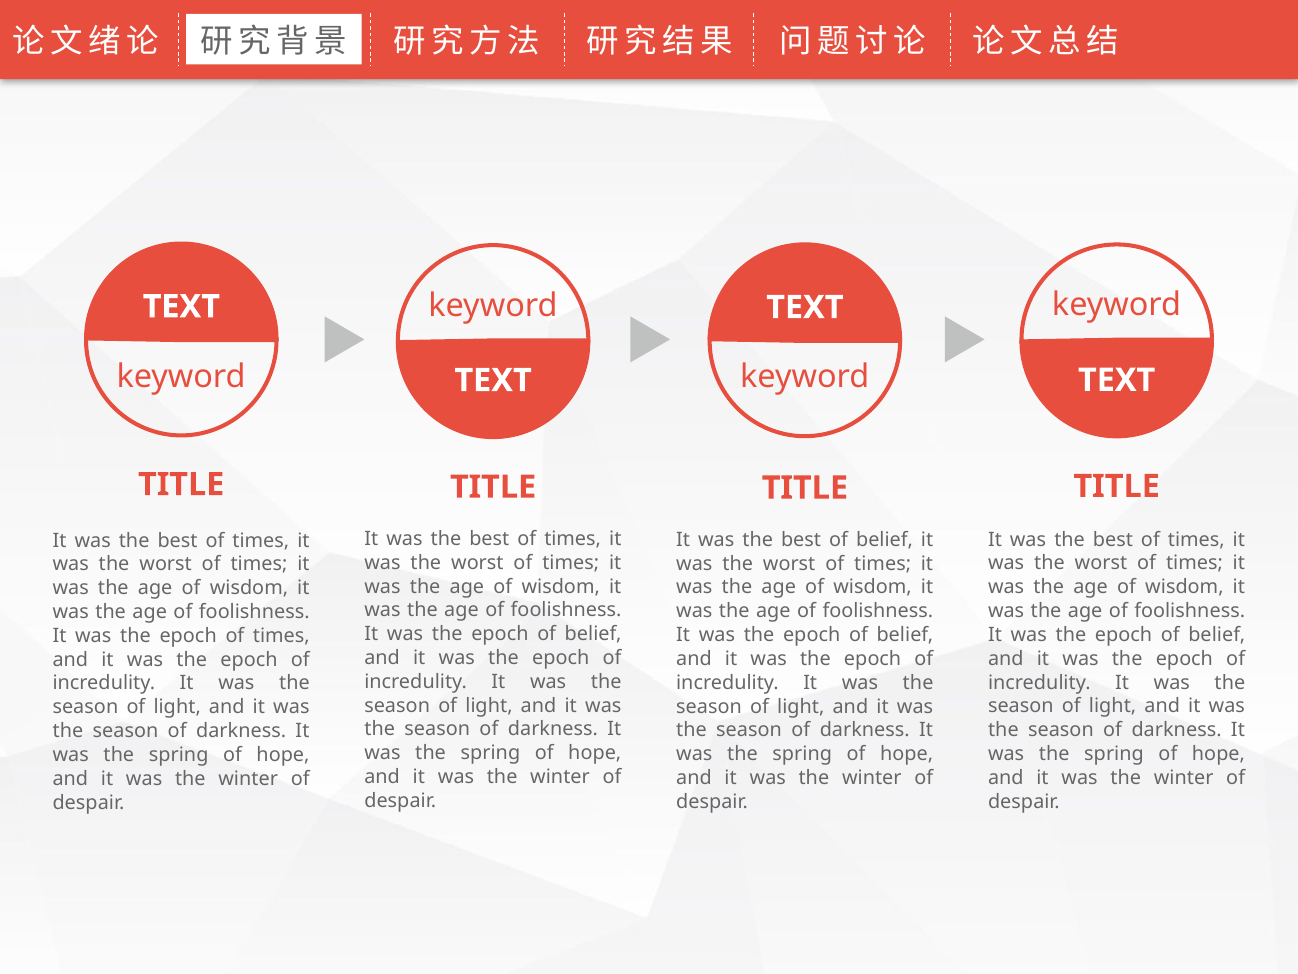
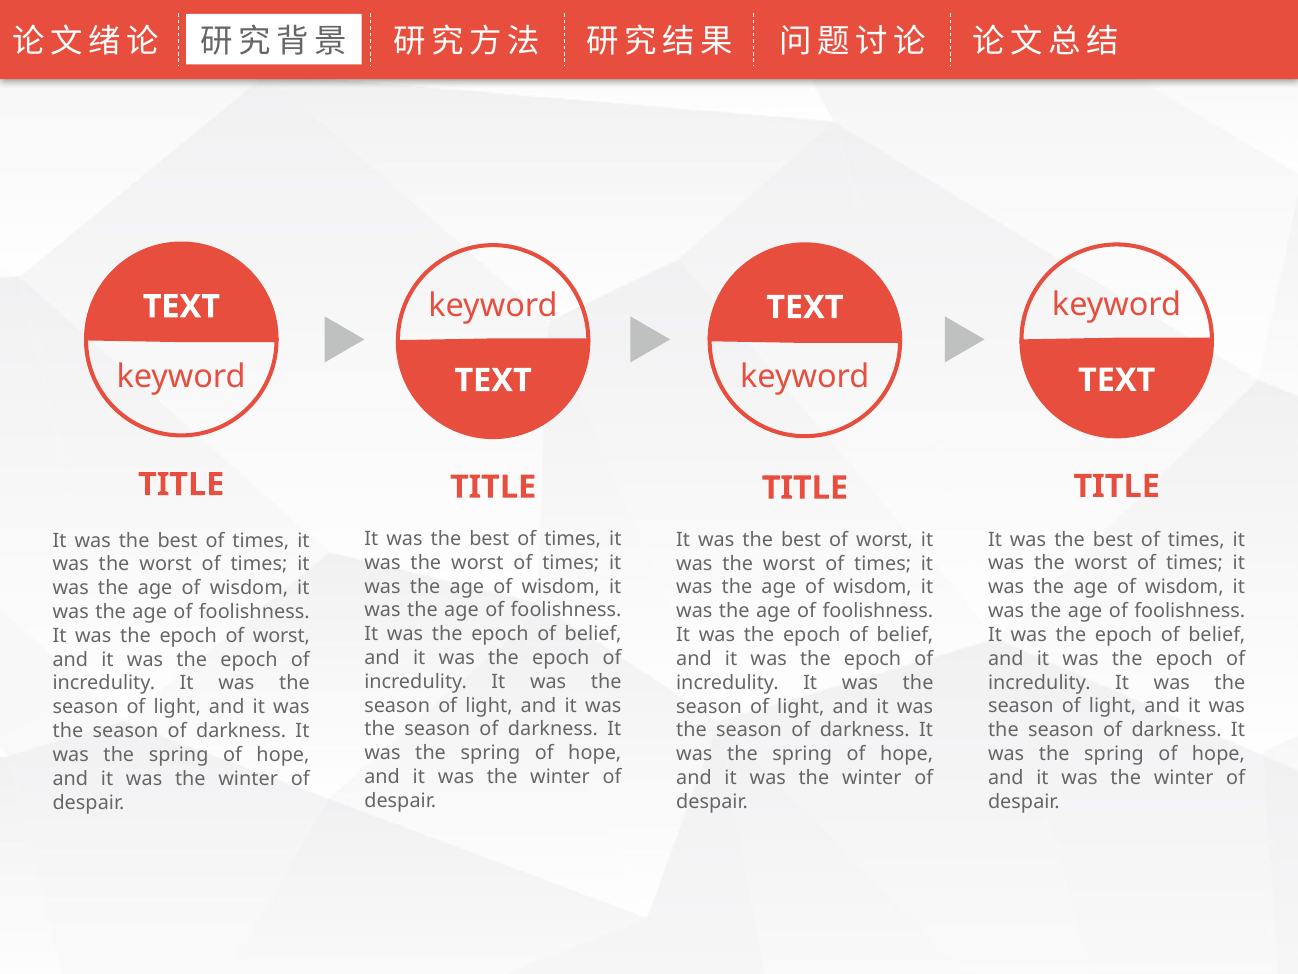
best of belief: belief -> worst
epoch of times: times -> worst
